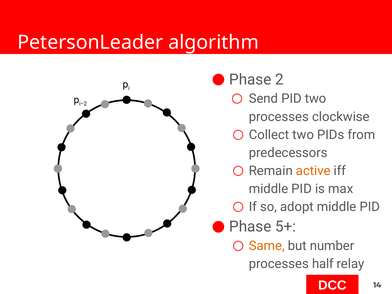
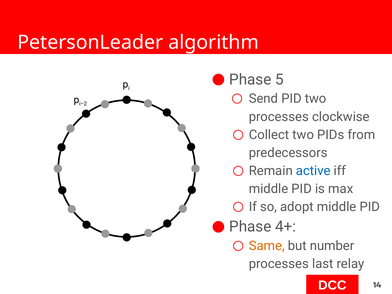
2: 2 -> 5
active colour: orange -> blue
5+: 5+ -> 4+
half: half -> last
